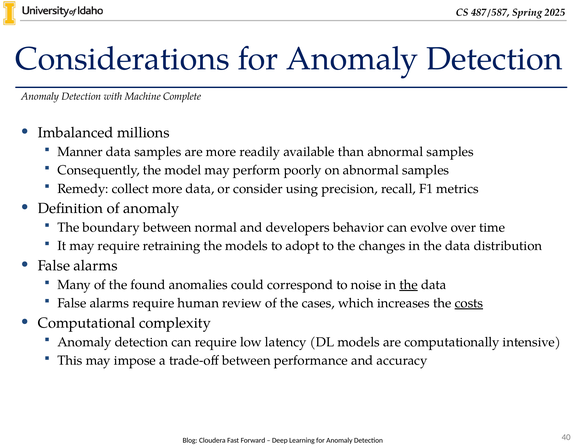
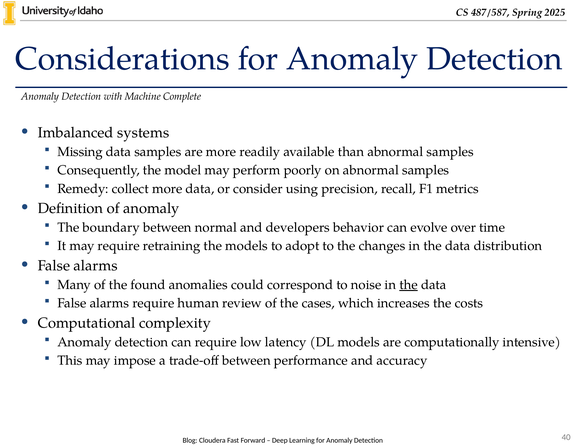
millions: millions -> systems
Manner: Manner -> Missing
costs underline: present -> none
